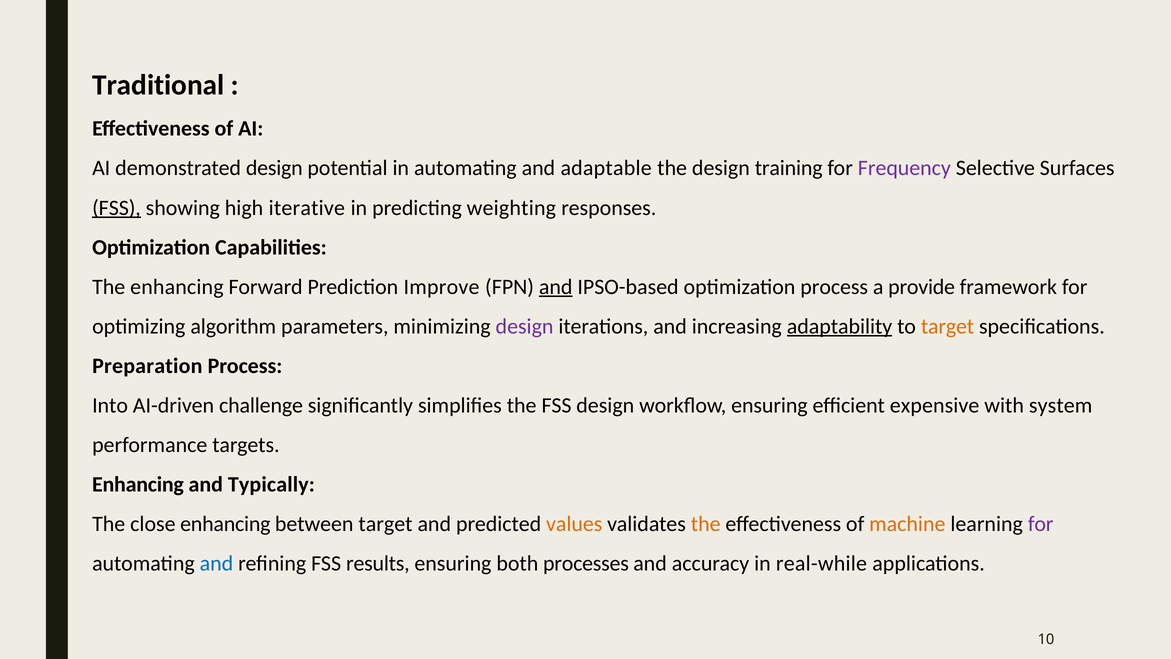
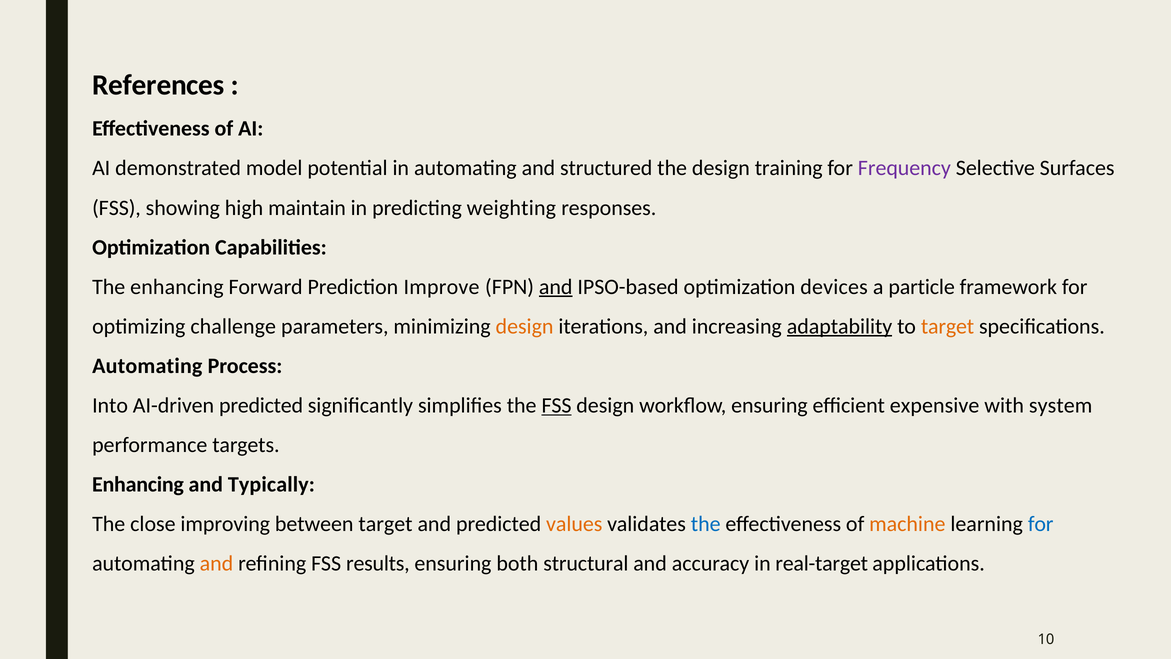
Traditional: Traditional -> References
demonstrated design: design -> model
adaptable: adaptable -> structured
FSS at (116, 208) underline: present -> none
iterative: iterative -> maintain
optimization process: process -> devices
provide: provide -> particle
algorithm: algorithm -> challenge
design at (525, 326) colour: purple -> orange
Preparation at (147, 366): Preparation -> Automating
AI-driven challenge: challenge -> predicted
FSS at (557, 405) underline: none -> present
close enhancing: enhancing -> improving
the at (706, 524) colour: orange -> blue
for at (1041, 524) colour: purple -> blue
and at (216, 563) colour: blue -> orange
processes: processes -> structural
real-while: real-while -> real-target
